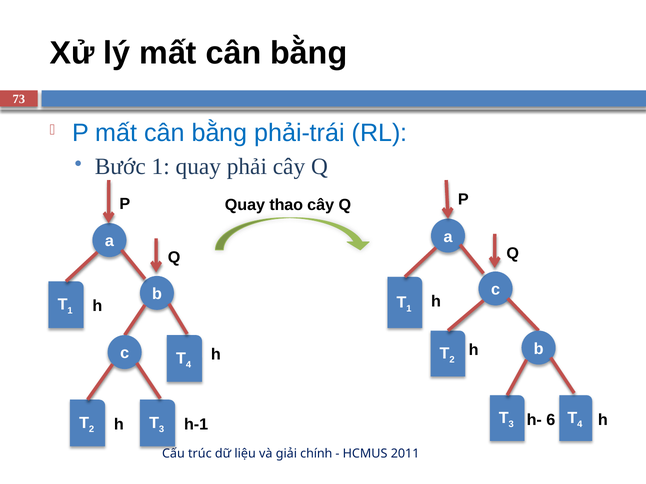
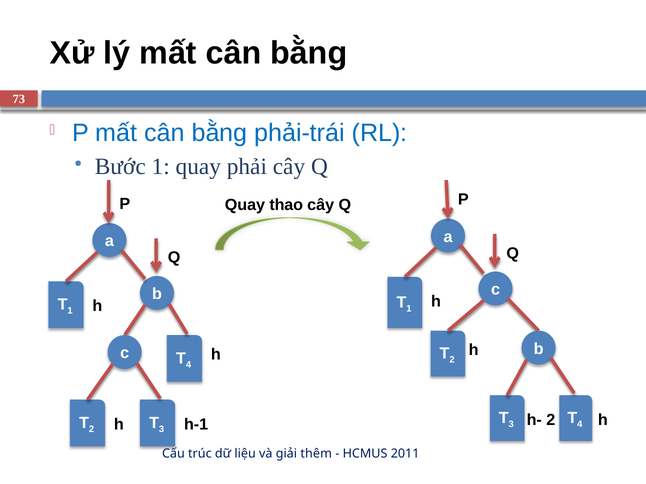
h- 6: 6 -> 2
chính: chính -> thêm
